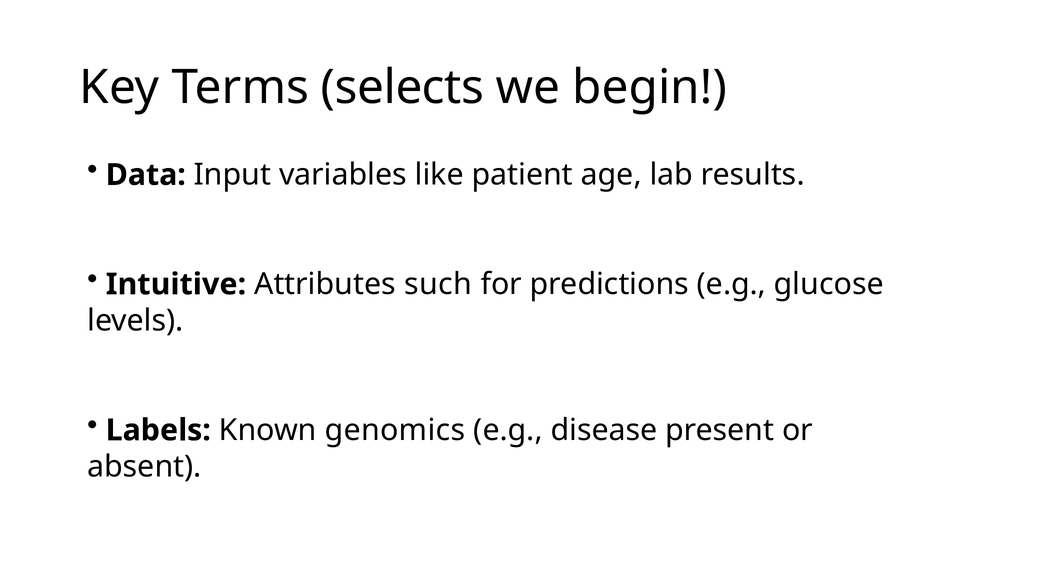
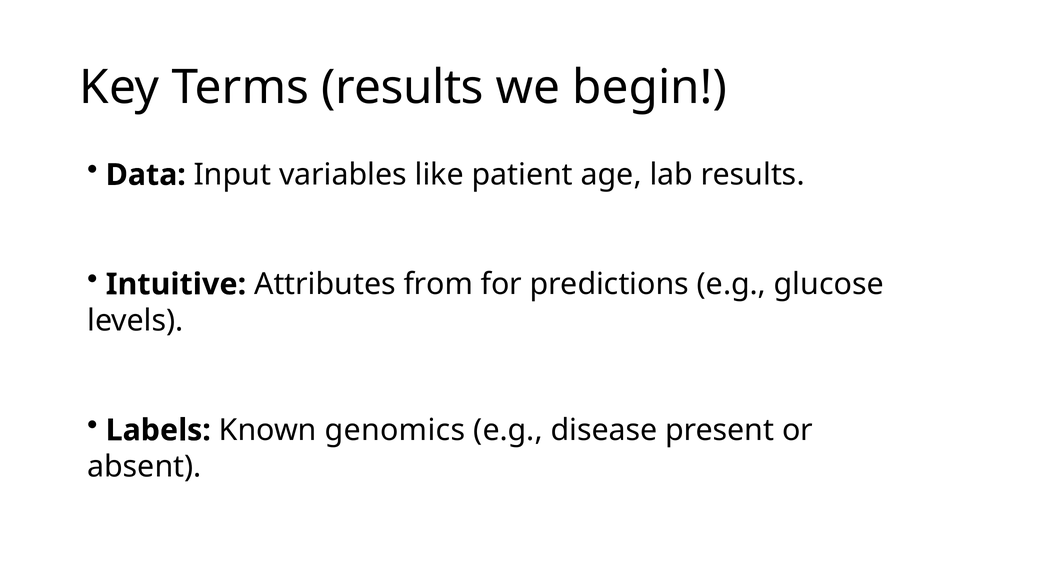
Terms selects: selects -> results
such: such -> from
